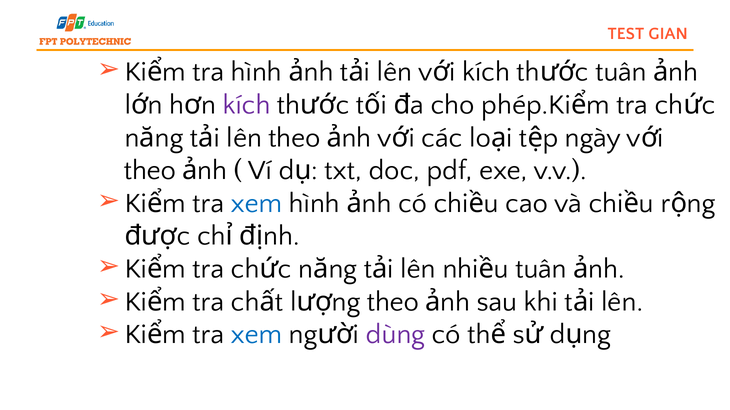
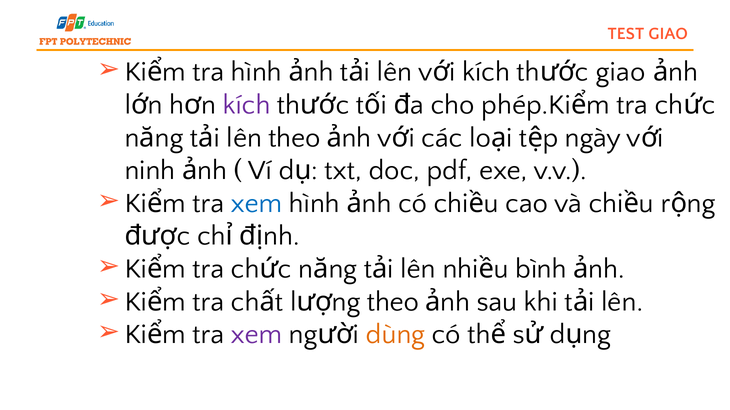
TEST GIAN: GIAN -> GIAO
tuân at (621, 72): tuân -> giao
theo at (150, 171): theo -> ninh
tuân at (541, 269): tuân -> bình
xem at (257, 335) colour: blue -> purple
dùng colour: purple -> orange
